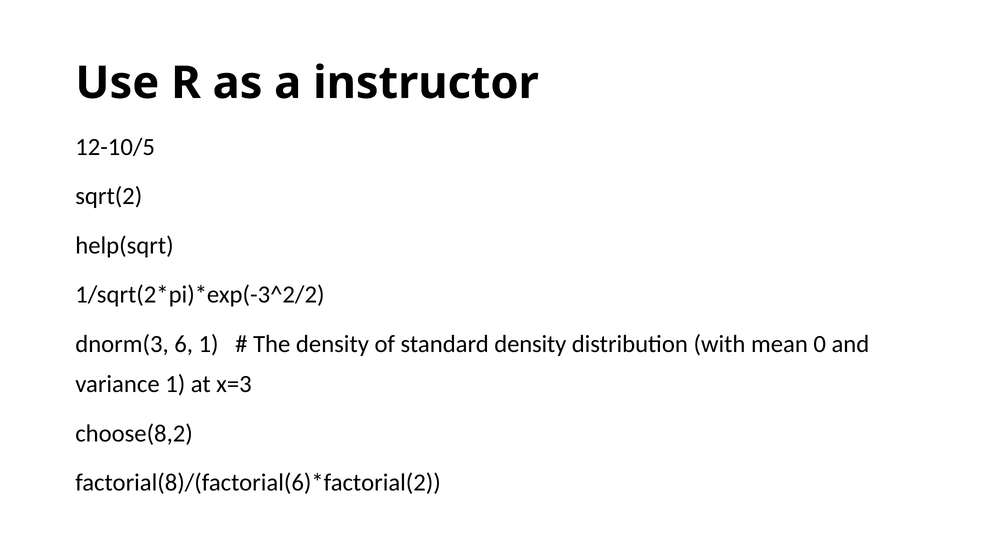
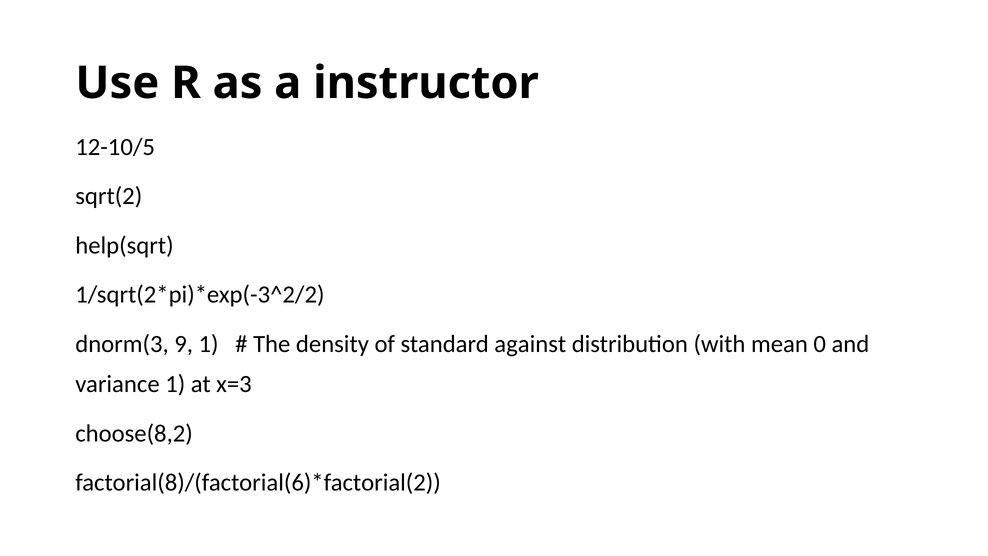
6: 6 -> 9
standard density: density -> against
